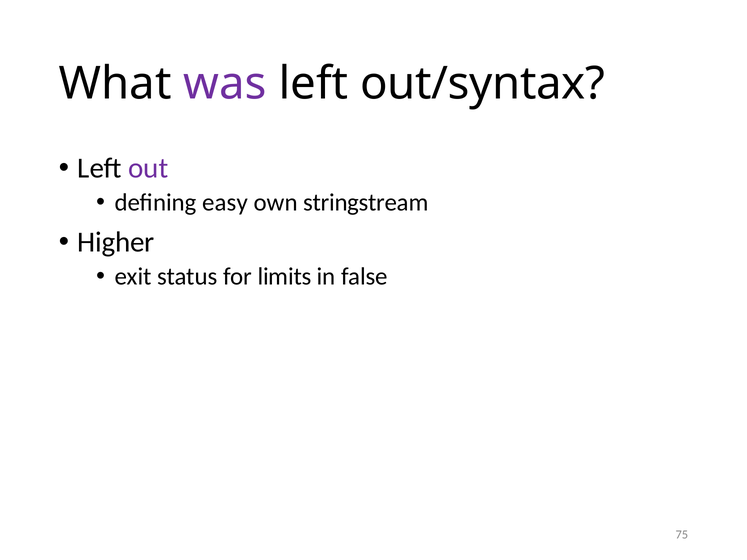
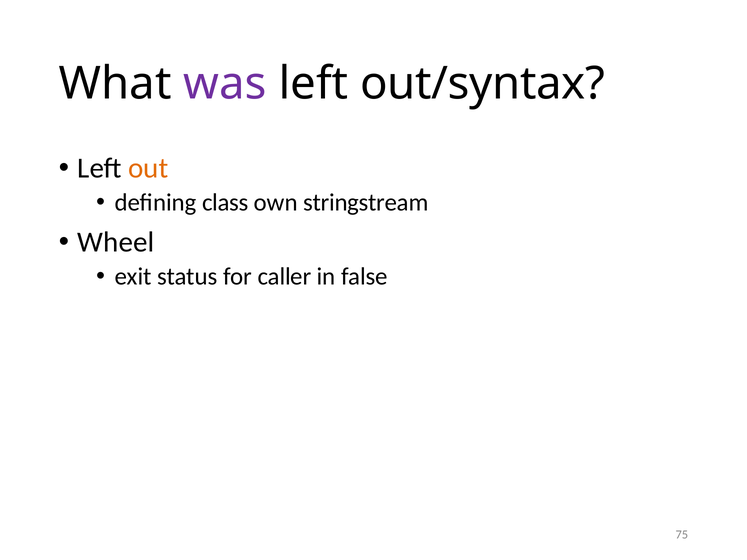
out colour: purple -> orange
easy: easy -> class
Higher: Higher -> Wheel
limits: limits -> caller
